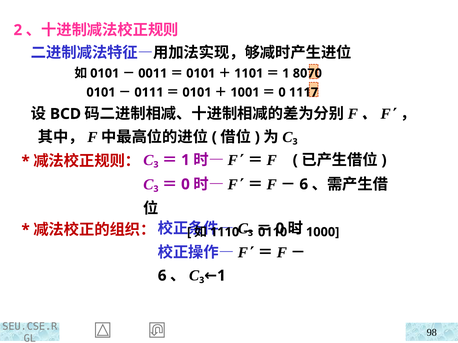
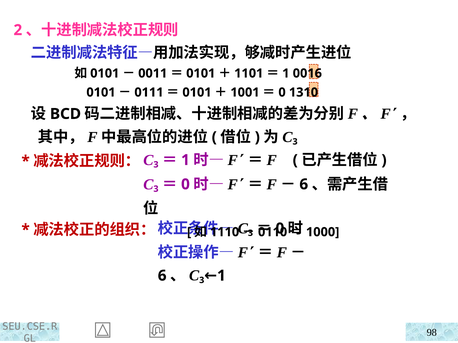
8070: 8070 -> 0016
1117: 1117 -> 1310
